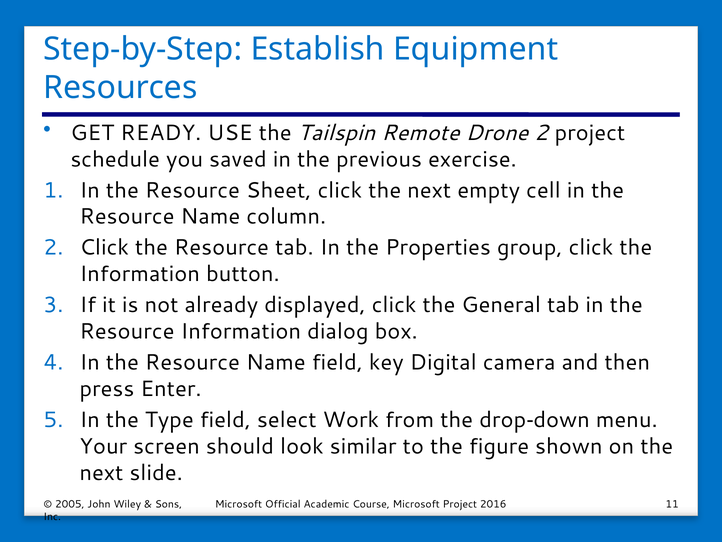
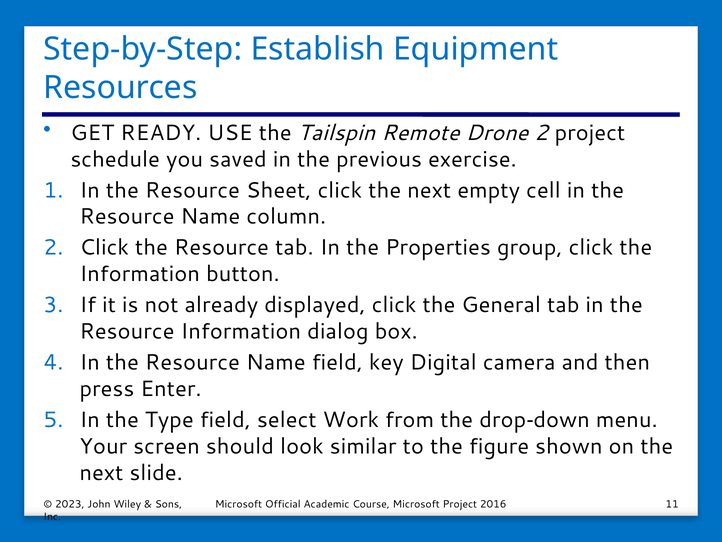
2005: 2005 -> 2023
